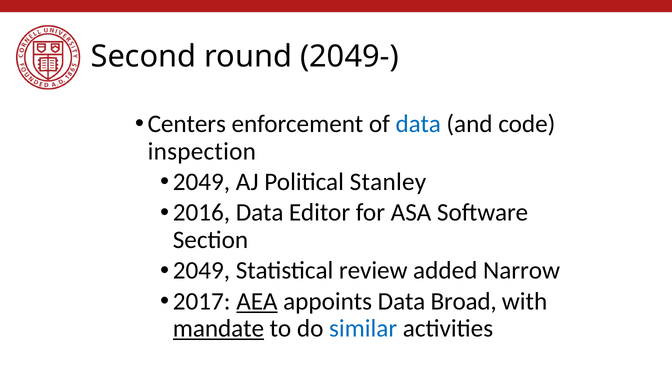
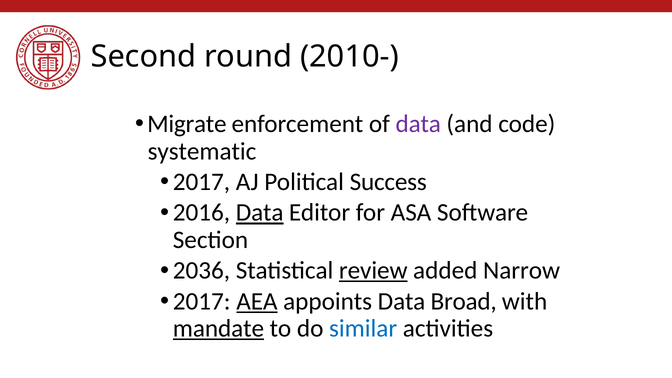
2049-: 2049- -> 2010-
Centers: Centers -> Migrate
data at (418, 124) colour: blue -> purple
inspection: inspection -> systematic
2049 at (201, 182): 2049 -> 2017
Stanley: Stanley -> Success
Data at (260, 213) underline: none -> present
2049 at (201, 271): 2049 -> 2036
review underline: none -> present
